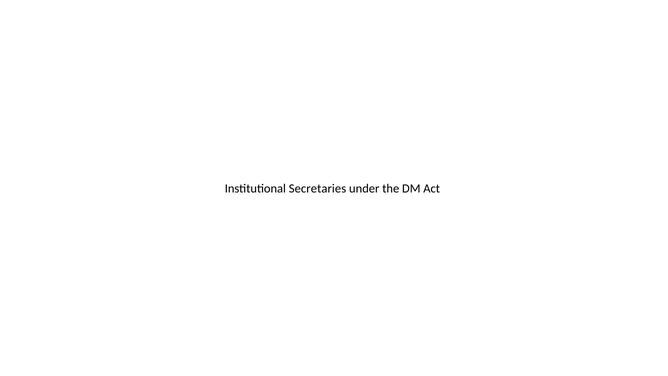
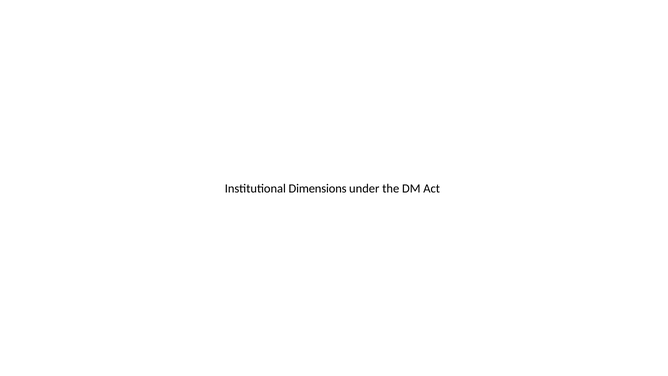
Secretaries: Secretaries -> Dimensions
